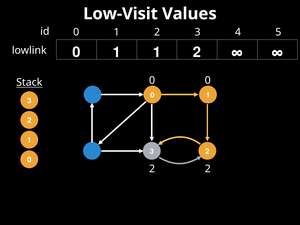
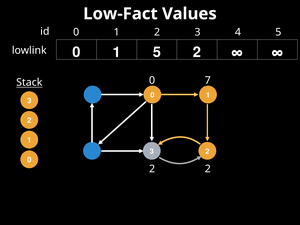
Low-Visit: Low-Visit -> Low-Fact
1 1: 1 -> 5
0 at (208, 80): 0 -> 7
